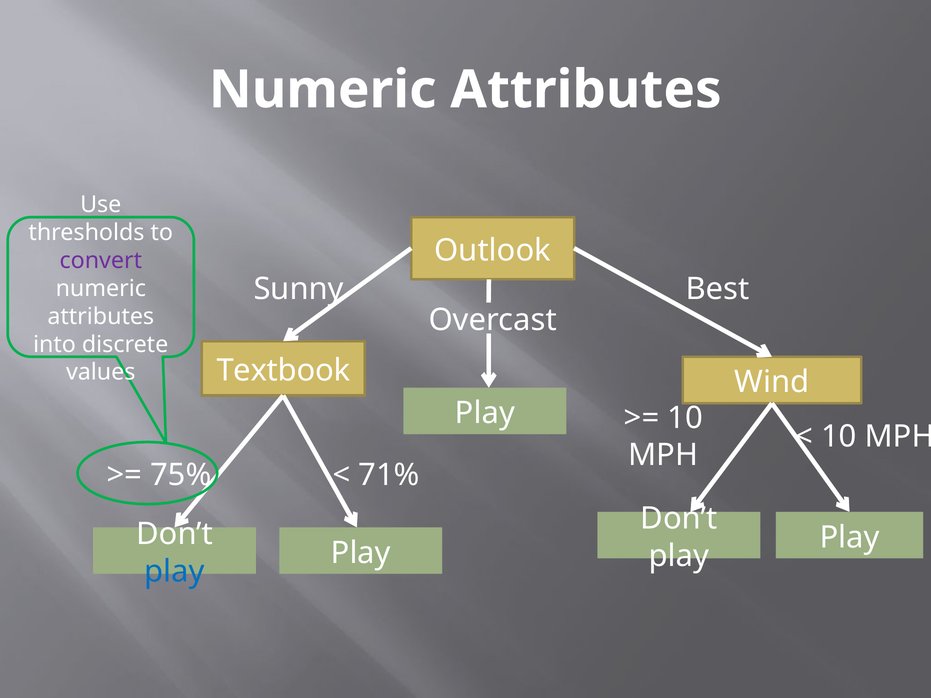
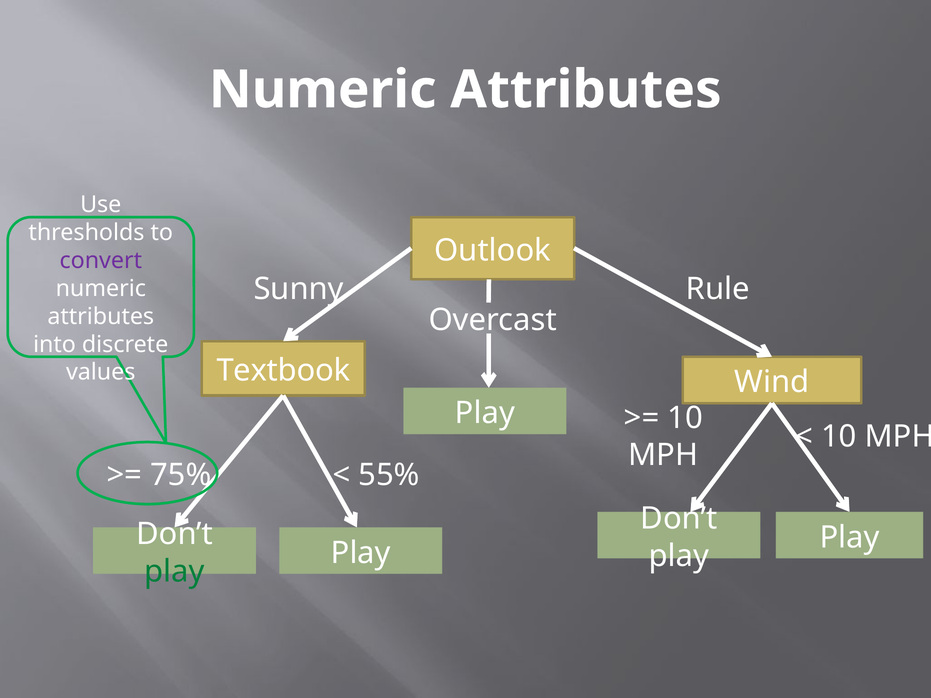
Best: Best -> Rule
71%: 71% -> 55%
play at (175, 572) colour: blue -> green
